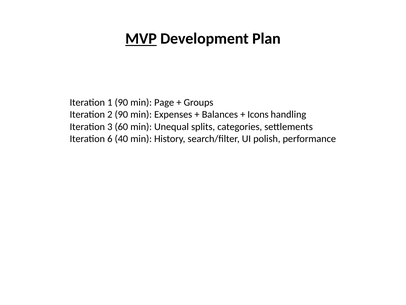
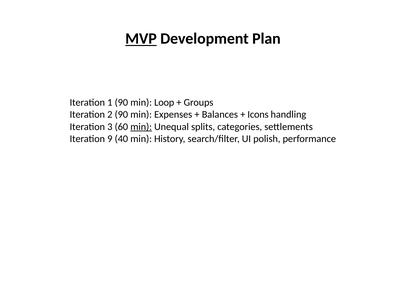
Page: Page -> Loop
min at (141, 127) underline: none -> present
6: 6 -> 9
